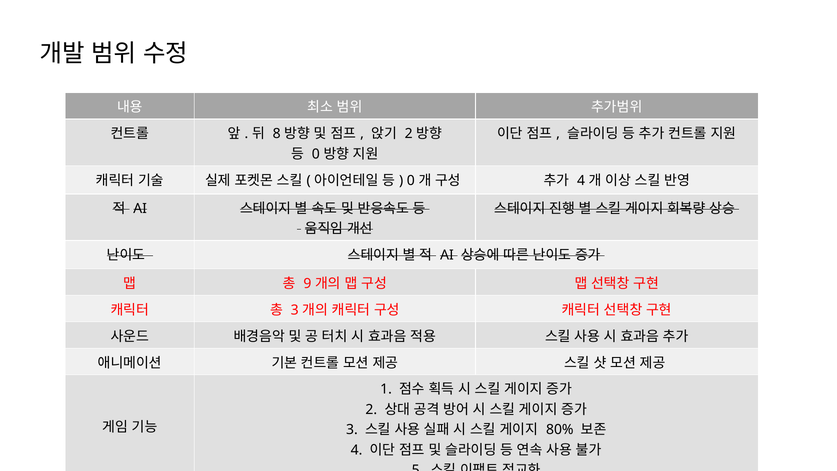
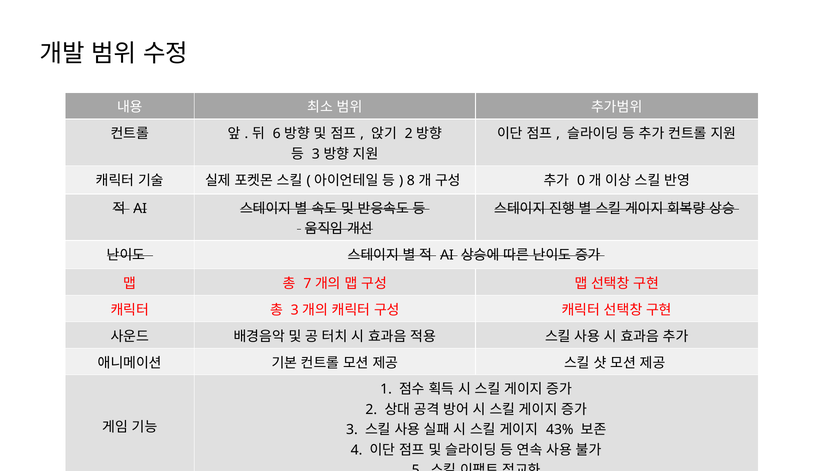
8: 8 -> 6
0 at (316, 154): 0 -> 3
0 at (411, 180): 0 -> 8
4 at (581, 180): 4 -> 0
9: 9 -> 7
80%: 80% -> 43%
